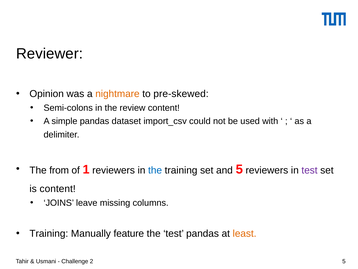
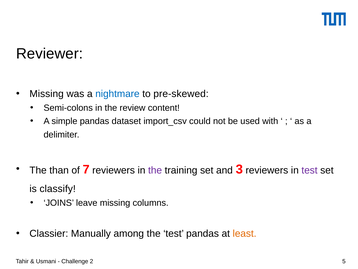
Opinion at (47, 94): Opinion -> Missing
nightmare colour: orange -> blue
from: from -> than
1: 1 -> 7
the at (155, 170) colour: blue -> purple
and 5: 5 -> 3
is content: content -> classify
Training at (49, 233): Training -> Classier
feature: feature -> among
